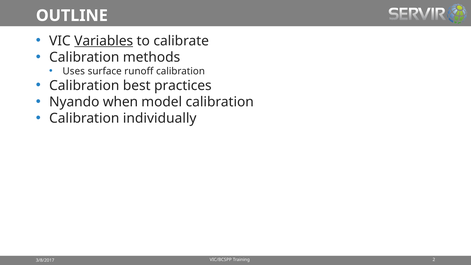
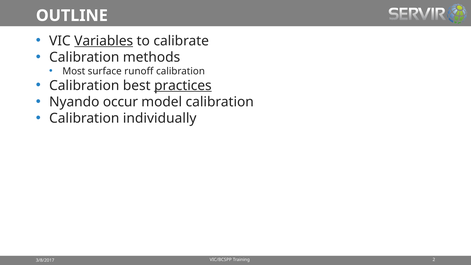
Uses: Uses -> Most
practices underline: none -> present
when: when -> occur
